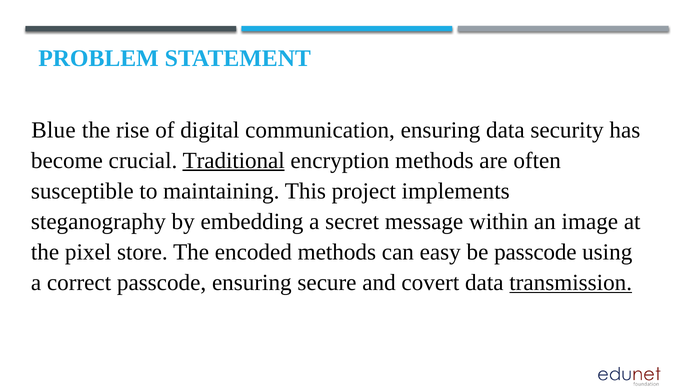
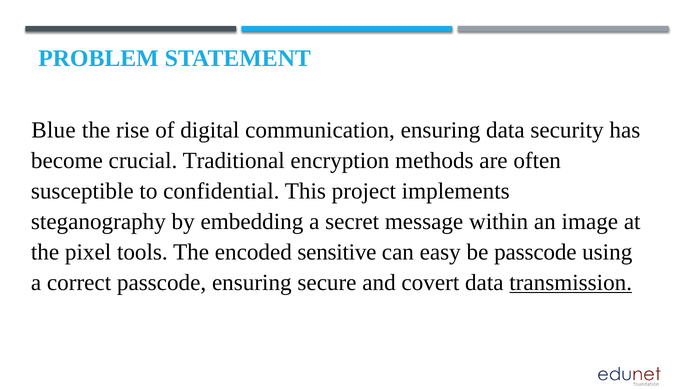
Traditional underline: present -> none
maintaining: maintaining -> confidential
store: store -> tools
encoded methods: methods -> sensitive
